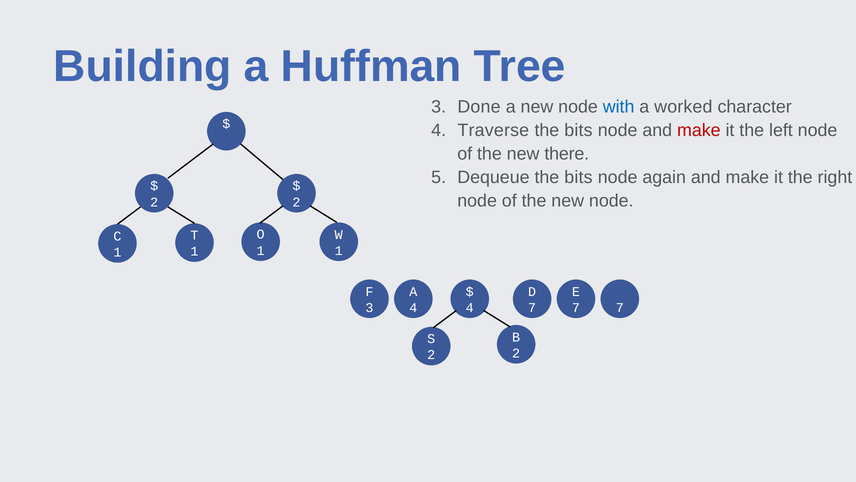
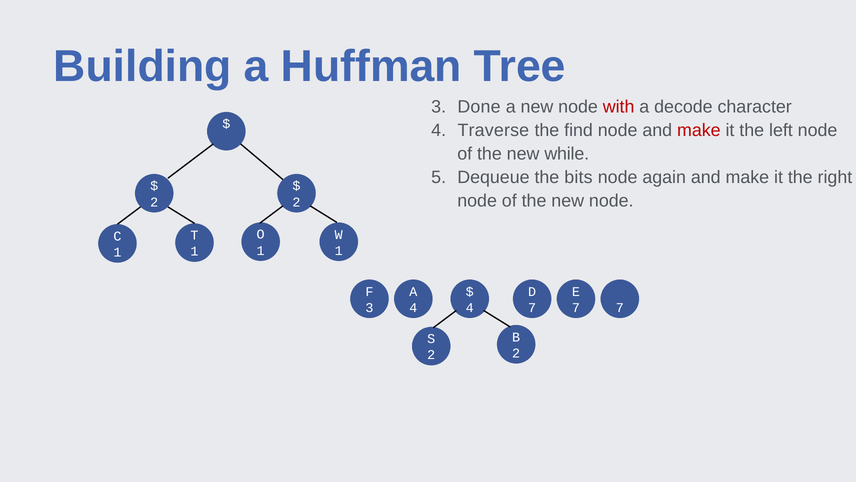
with colour: blue -> red
worked: worked -> decode
bits at (578, 130): bits -> find
there: there -> while
